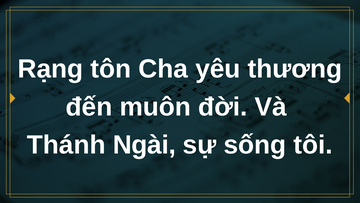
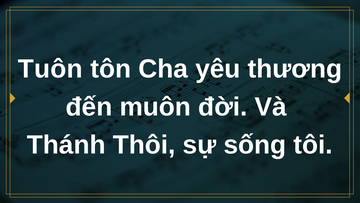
Rạng: Rạng -> Tuôn
Ngài: Ngài -> Thôi
